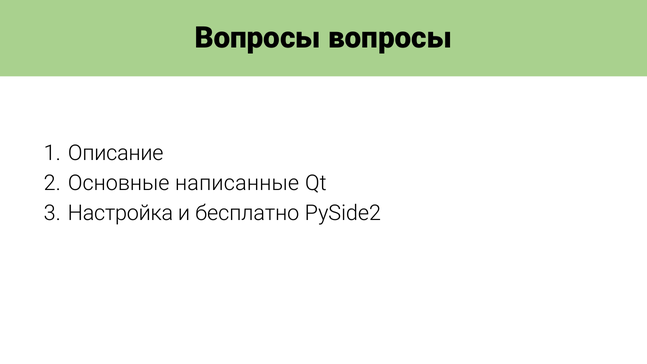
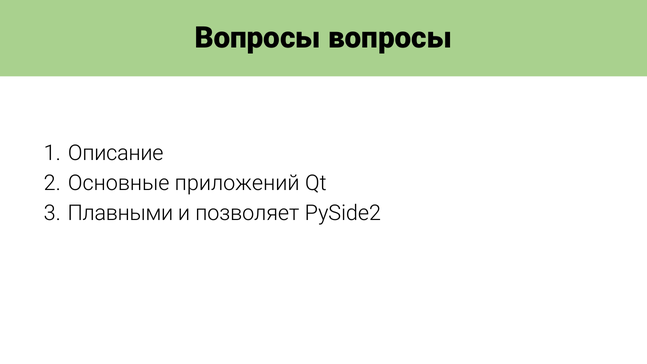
написанные: написанные -> приложений
Настройка: Настройка -> Плавными
бесплатно: бесплатно -> позволяет
